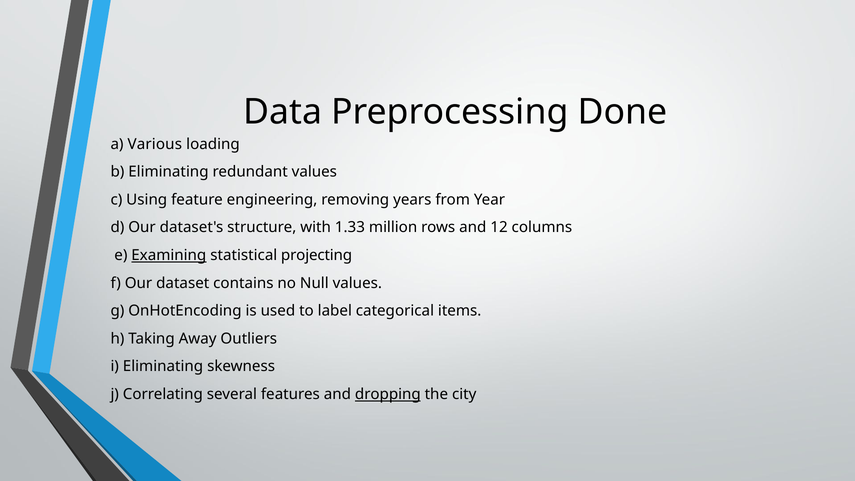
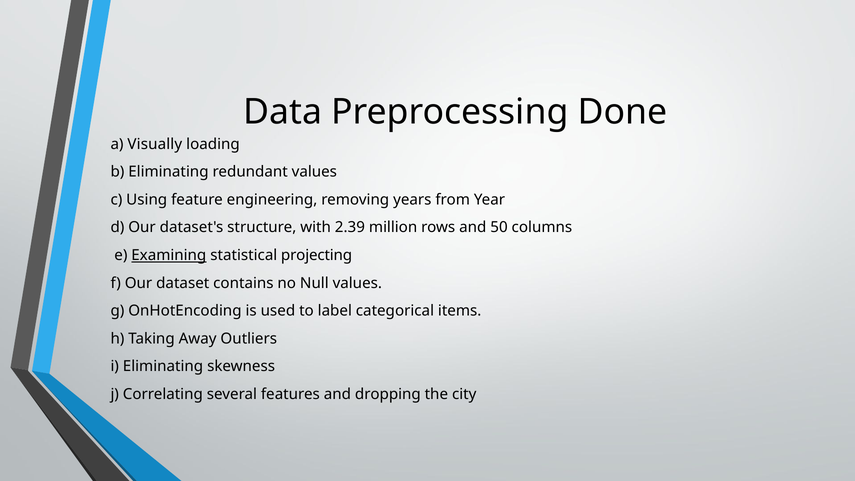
Various: Various -> Visually
1.33: 1.33 -> 2.39
12: 12 -> 50
dropping underline: present -> none
